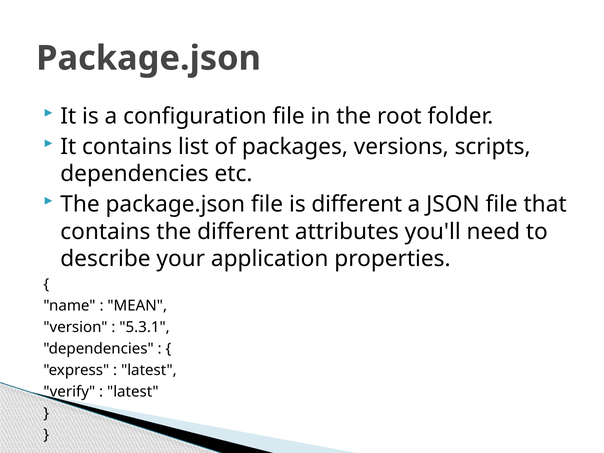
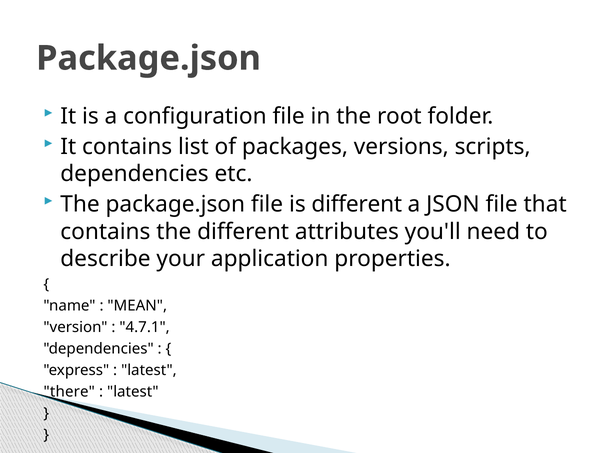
5.3.1: 5.3.1 -> 4.7.1
verify: verify -> there
